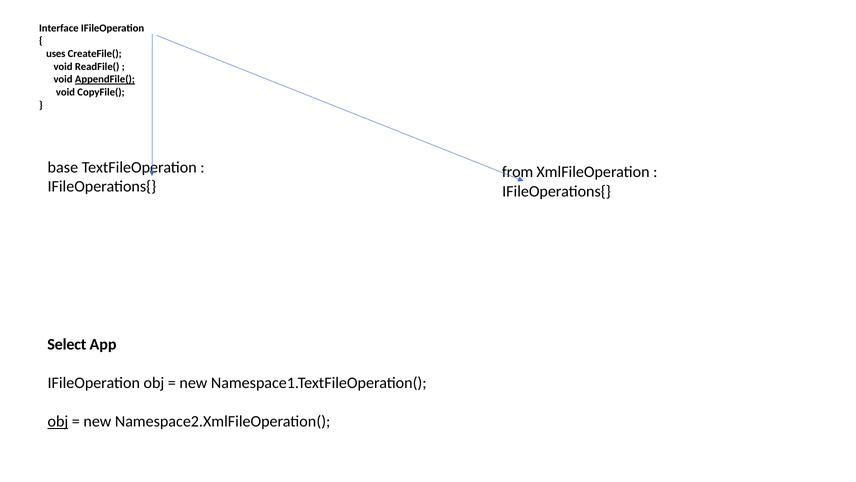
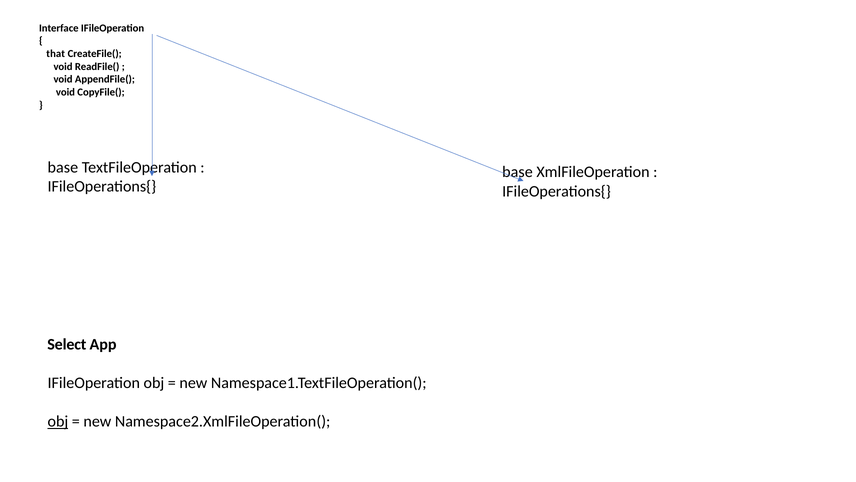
uses: uses -> that
AppendFile( underline: present -> none
from at (518, 172): from -> base
